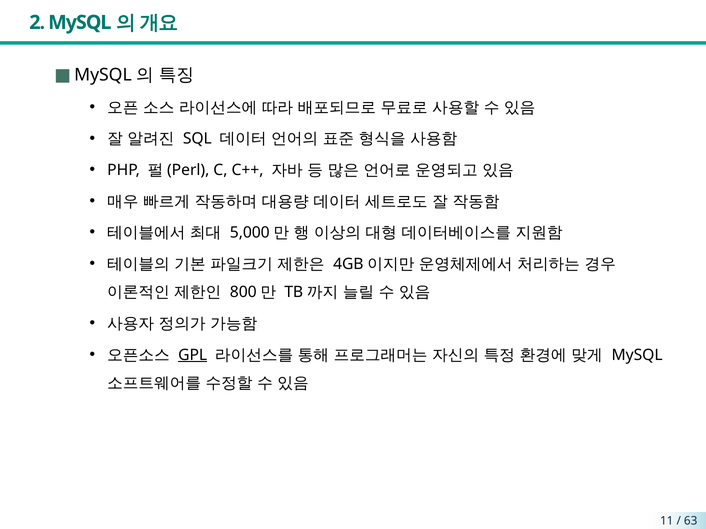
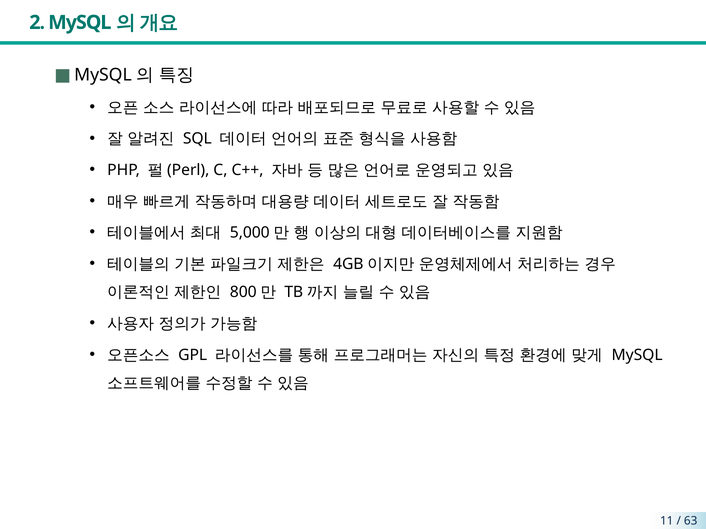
GPL underline: present -> none
